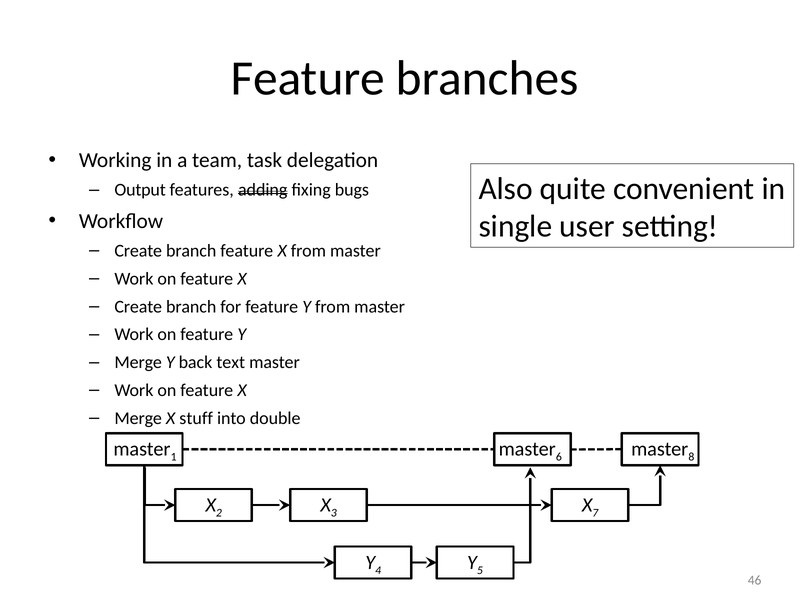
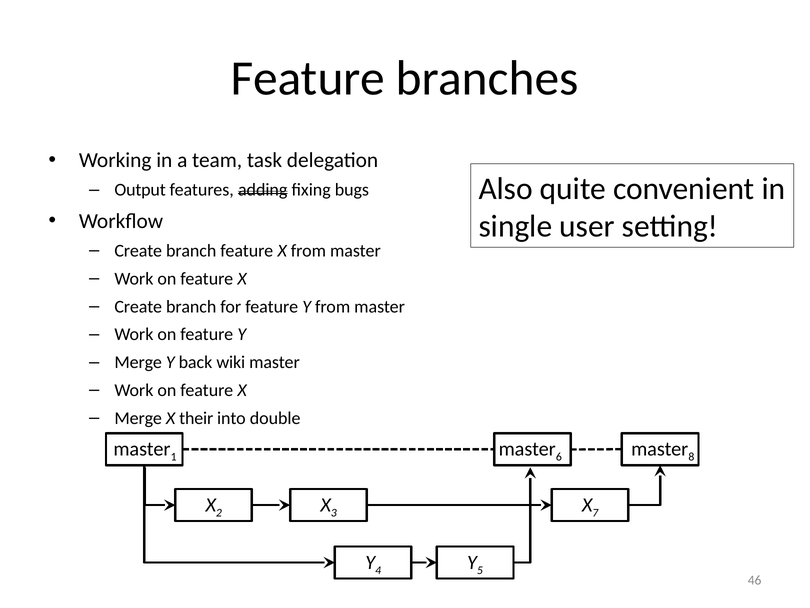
text: text -> wiki
stuff: stuff -> their
